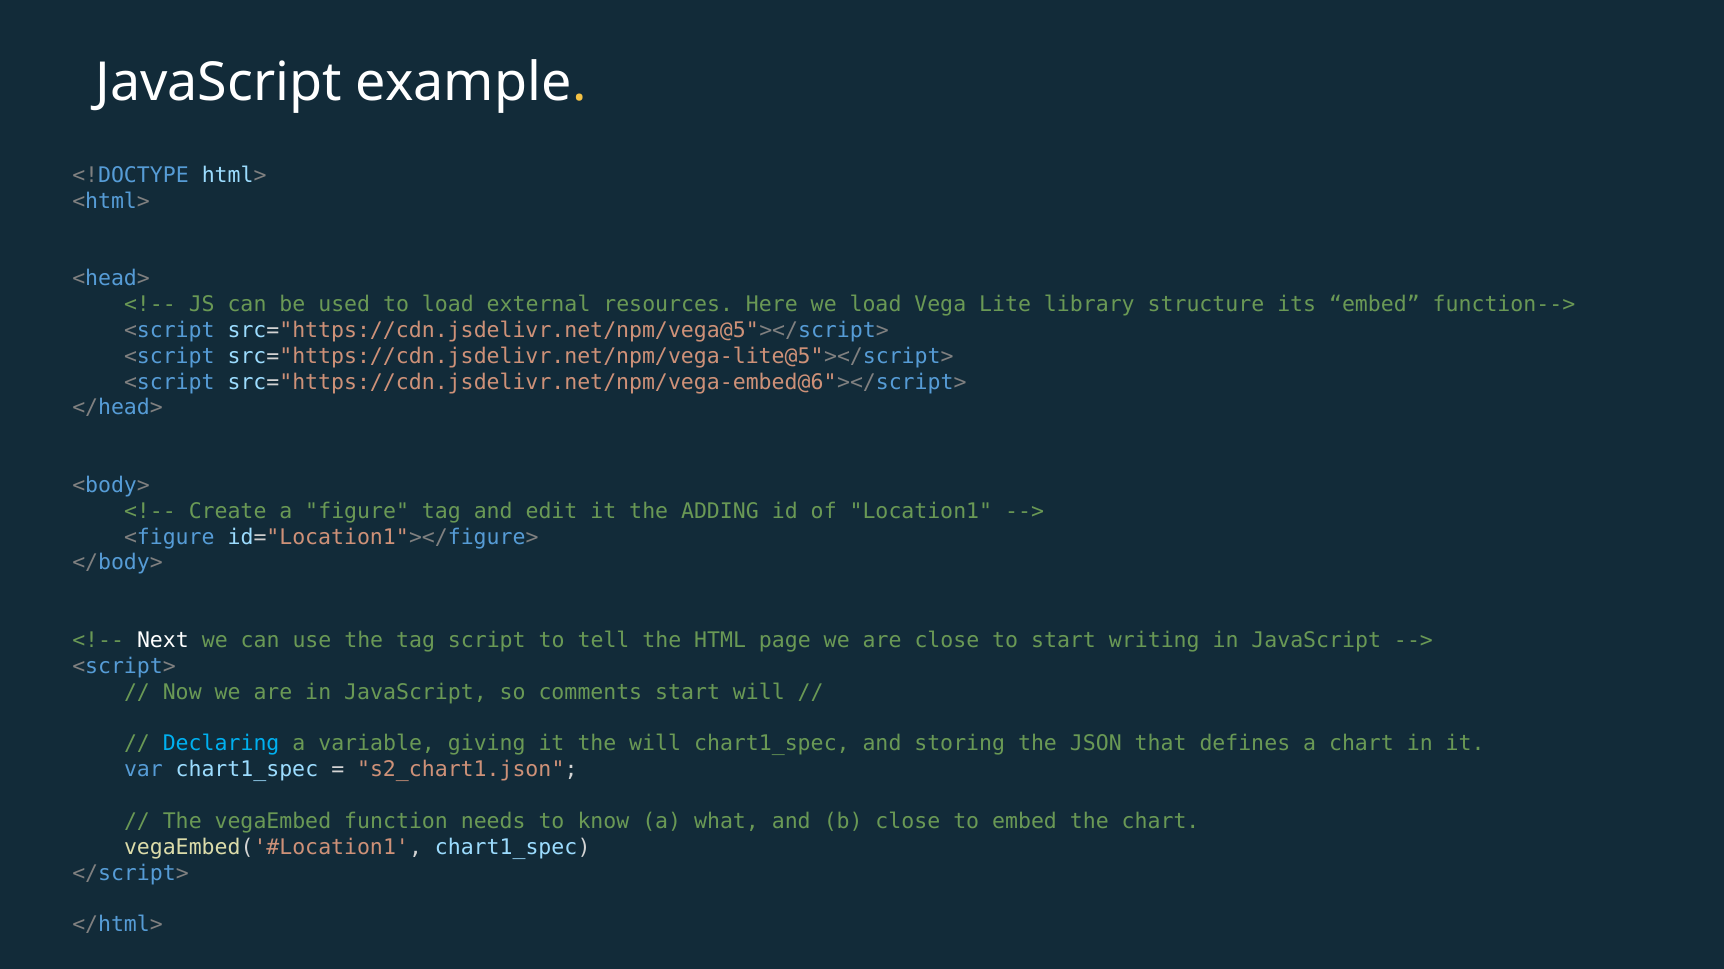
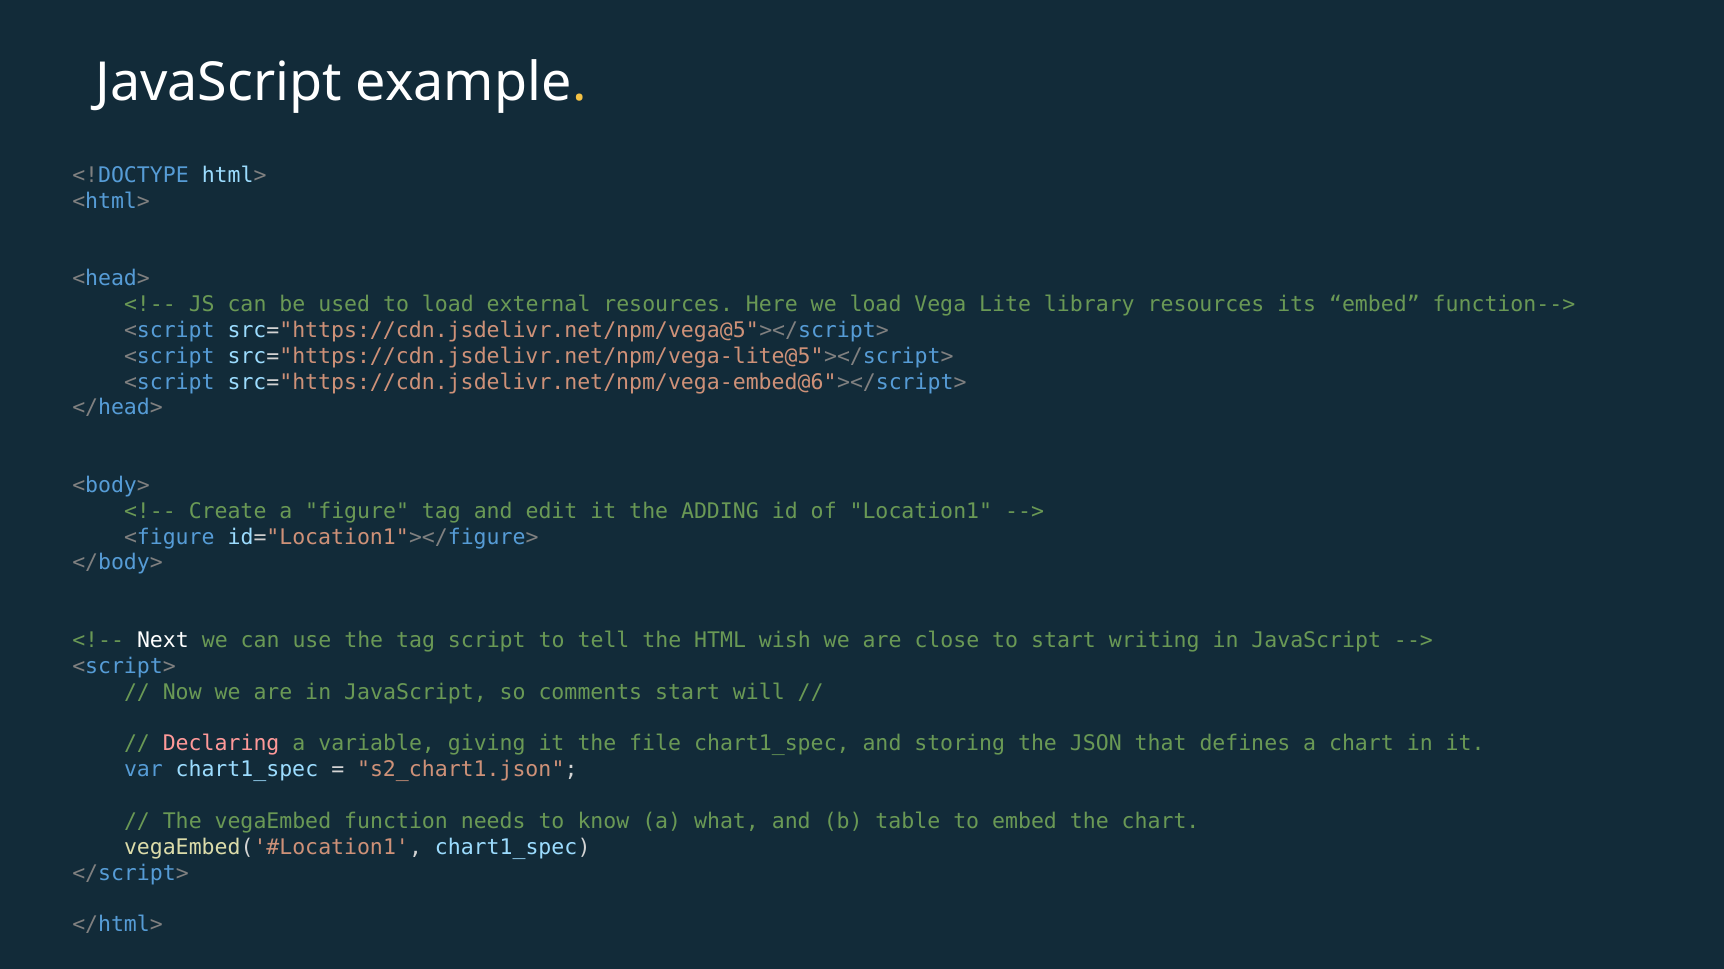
library structure: structure -> resources
page: page -> wish
Declaring colour: light blue -> pink
the will: will -> file
b close: close -> table
